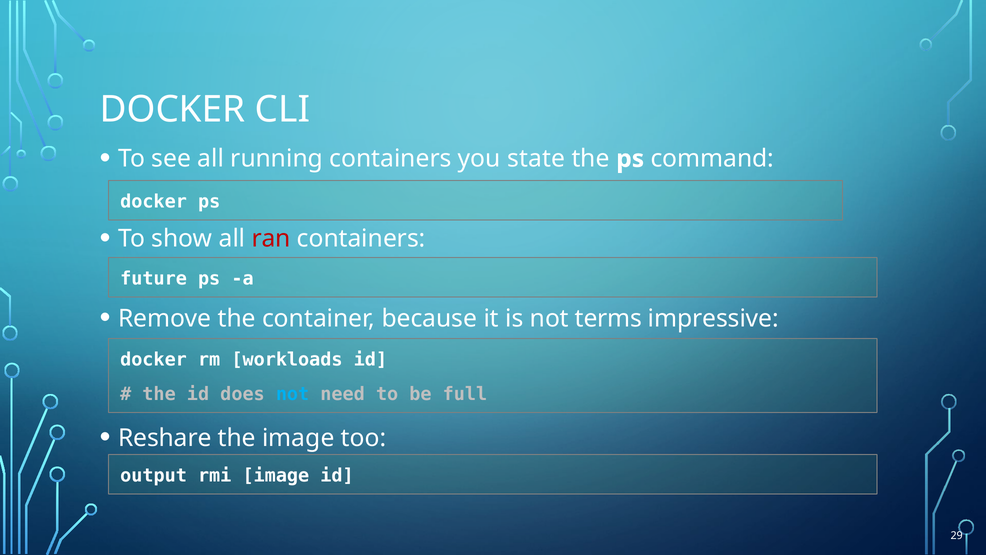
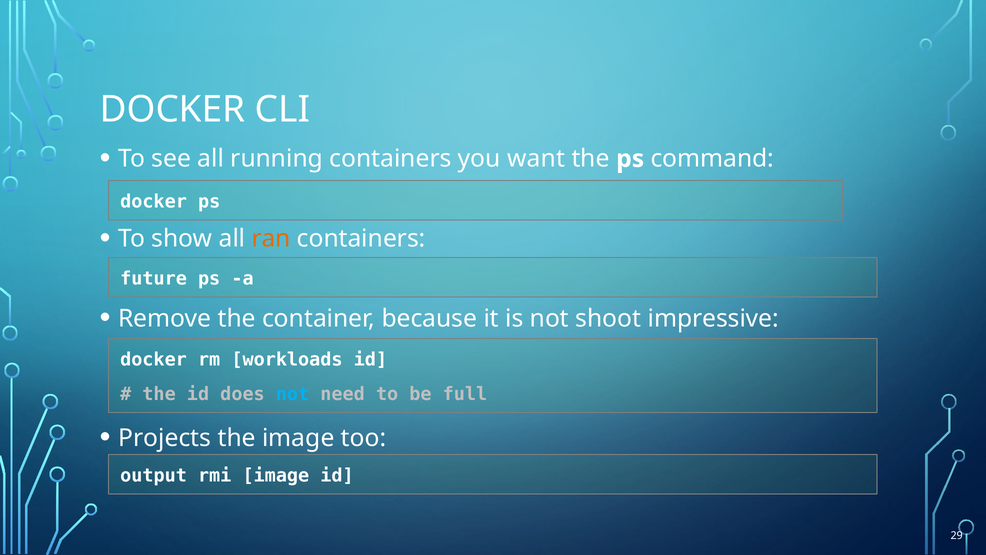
state: state -> want
ran colour: red -> orange
terms: terms -> shoot
Reshare: Reshare -> Projects
